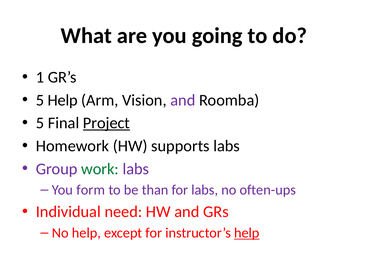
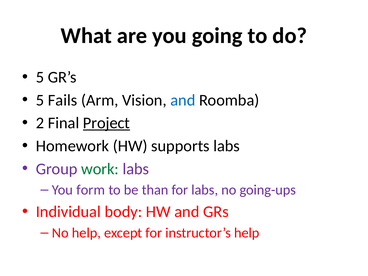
1 at (40, 77): 1 -> 5
5 Help: Help -> Fails
and at (183, 100) colour: purple -> blue
5 at (40, 123): 5 -> 2
often-ups: often-ups -> going-ups
need: need -> body
help at (247, 233) underline: present -> none
